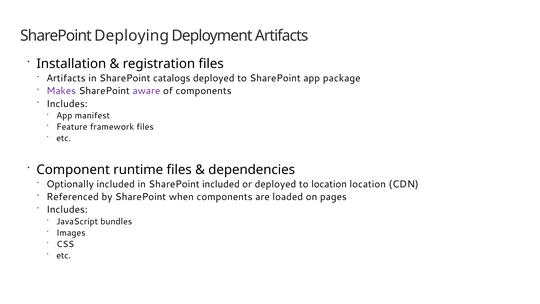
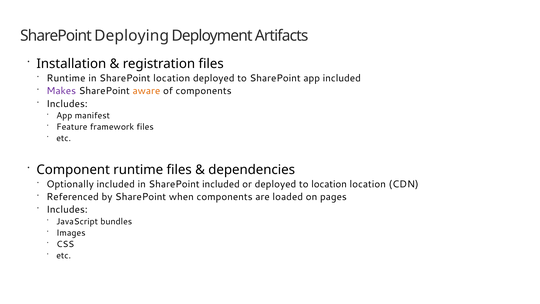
Artifacts at (66, 78): Artifacts -> Runtime
SharePoint catalogs: catalogs -> location
app package: package -> included
aware colour: purple -> orange
